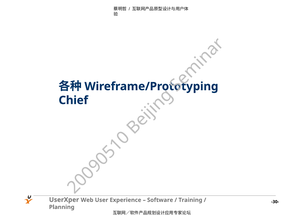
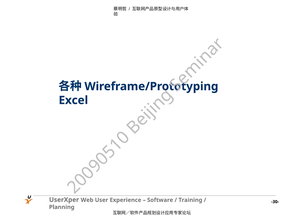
Chief: Chief -> Excel
